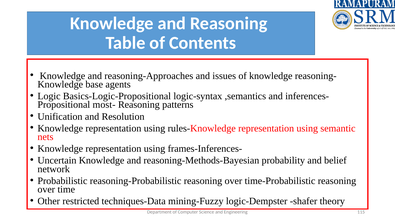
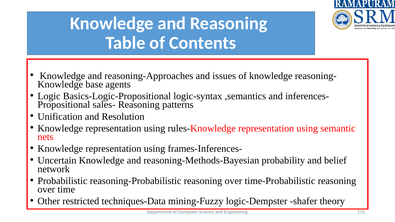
most-: most- -> sales-
